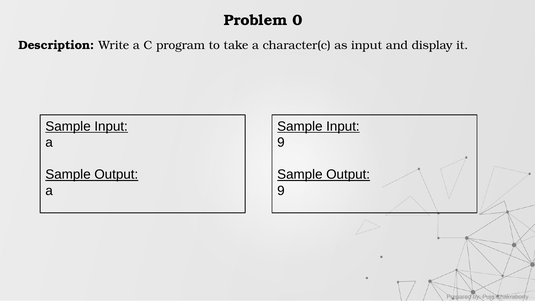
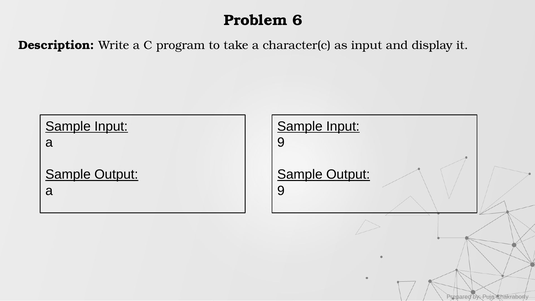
0: 0 -> 6
